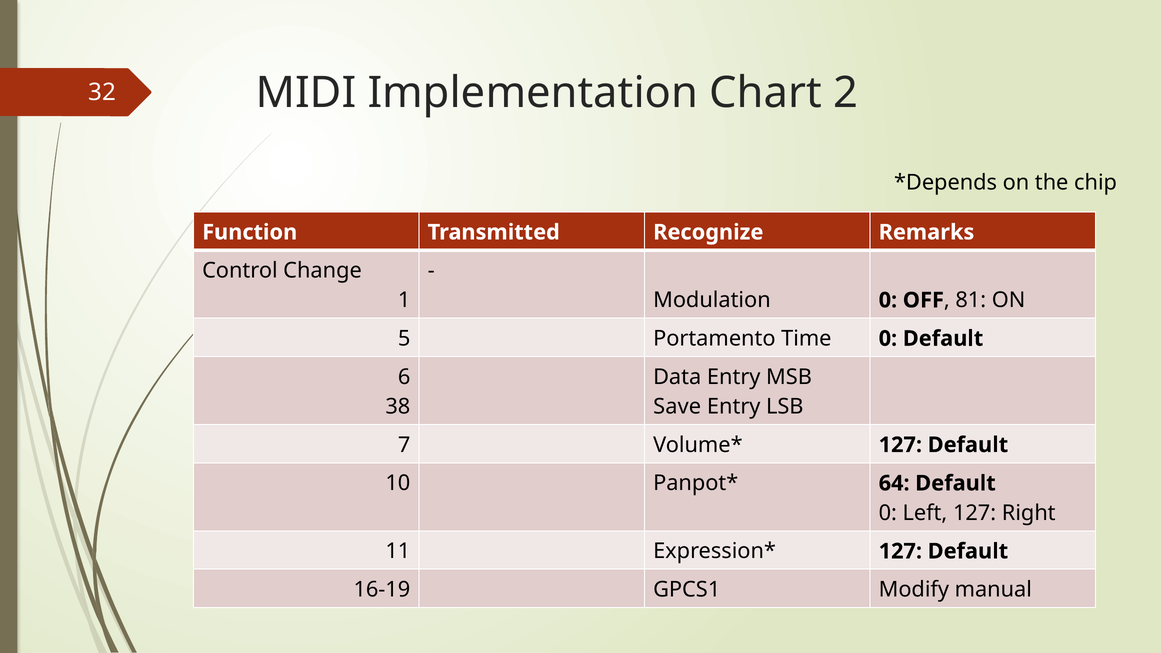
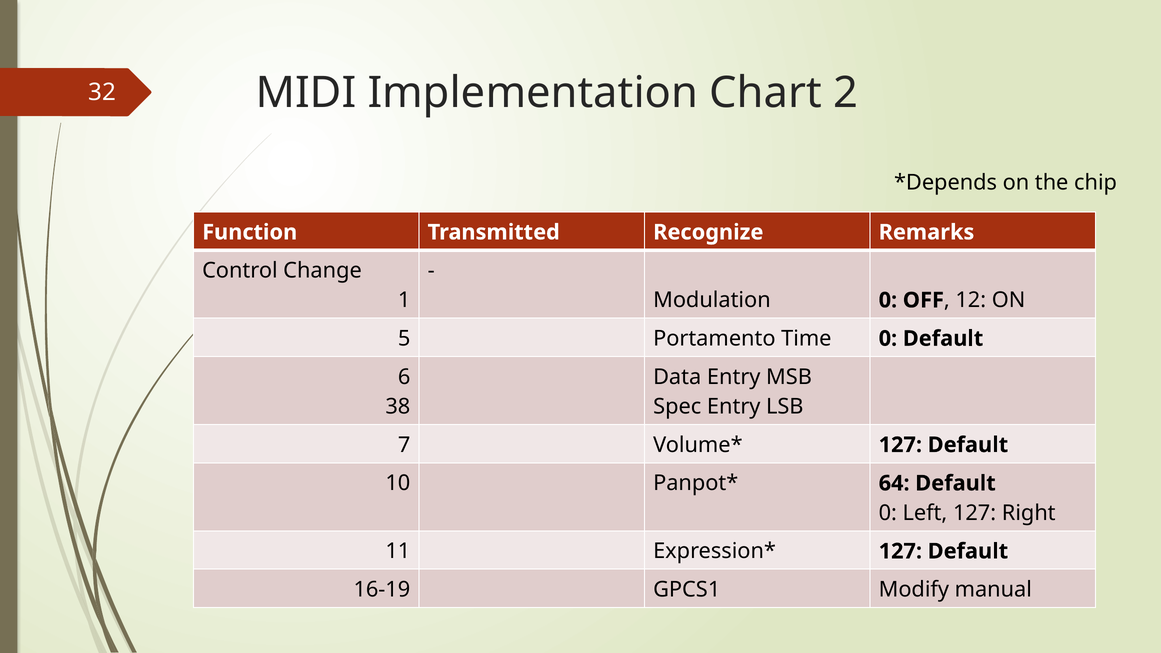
81: 81 -> 12
Save: Save -> Spec
